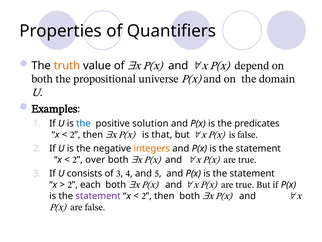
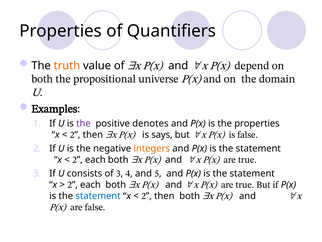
the at (83, 123) colour: blue -> purple
solution: solution -> denotes
the predicates: predicates -> properties
that: that -> says
over at (95, 159): over -> each
statement at (98, 196) colour: purple -> blue
